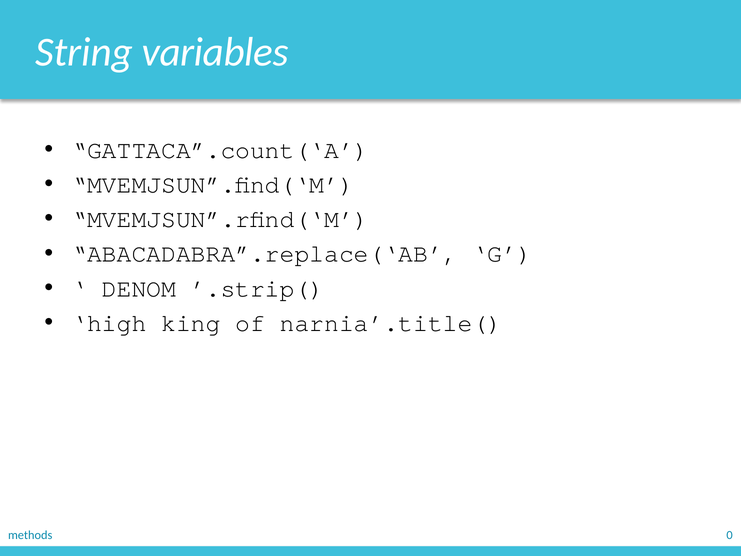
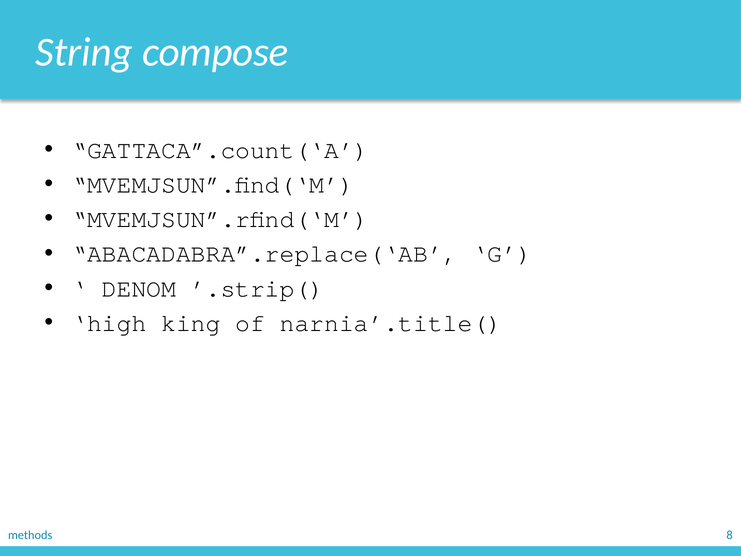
variables: variables -> compose
0: 0 -> 8
